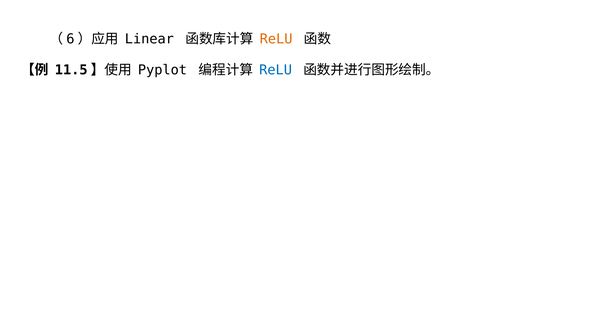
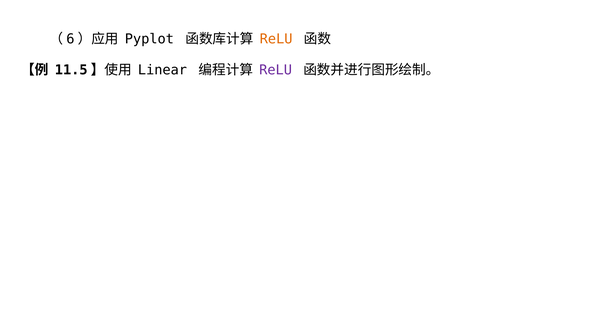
Linear: Linear -> Pyplot
Pyplot: Pyplot -> Linear
ReLU at (276, 70) colour: blue -> purple
